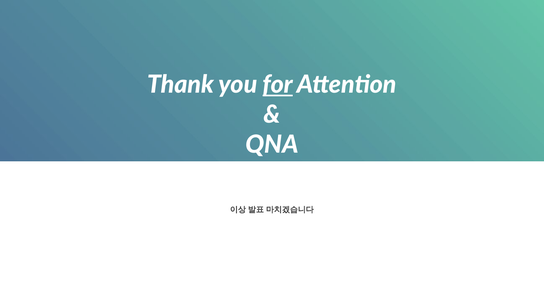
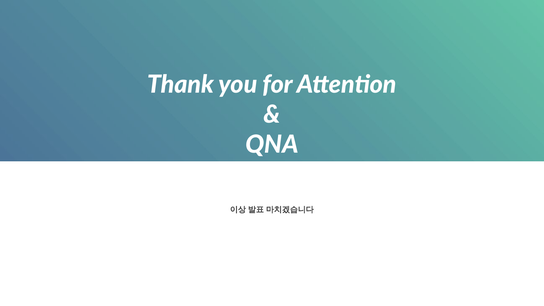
for underline: present -> none
